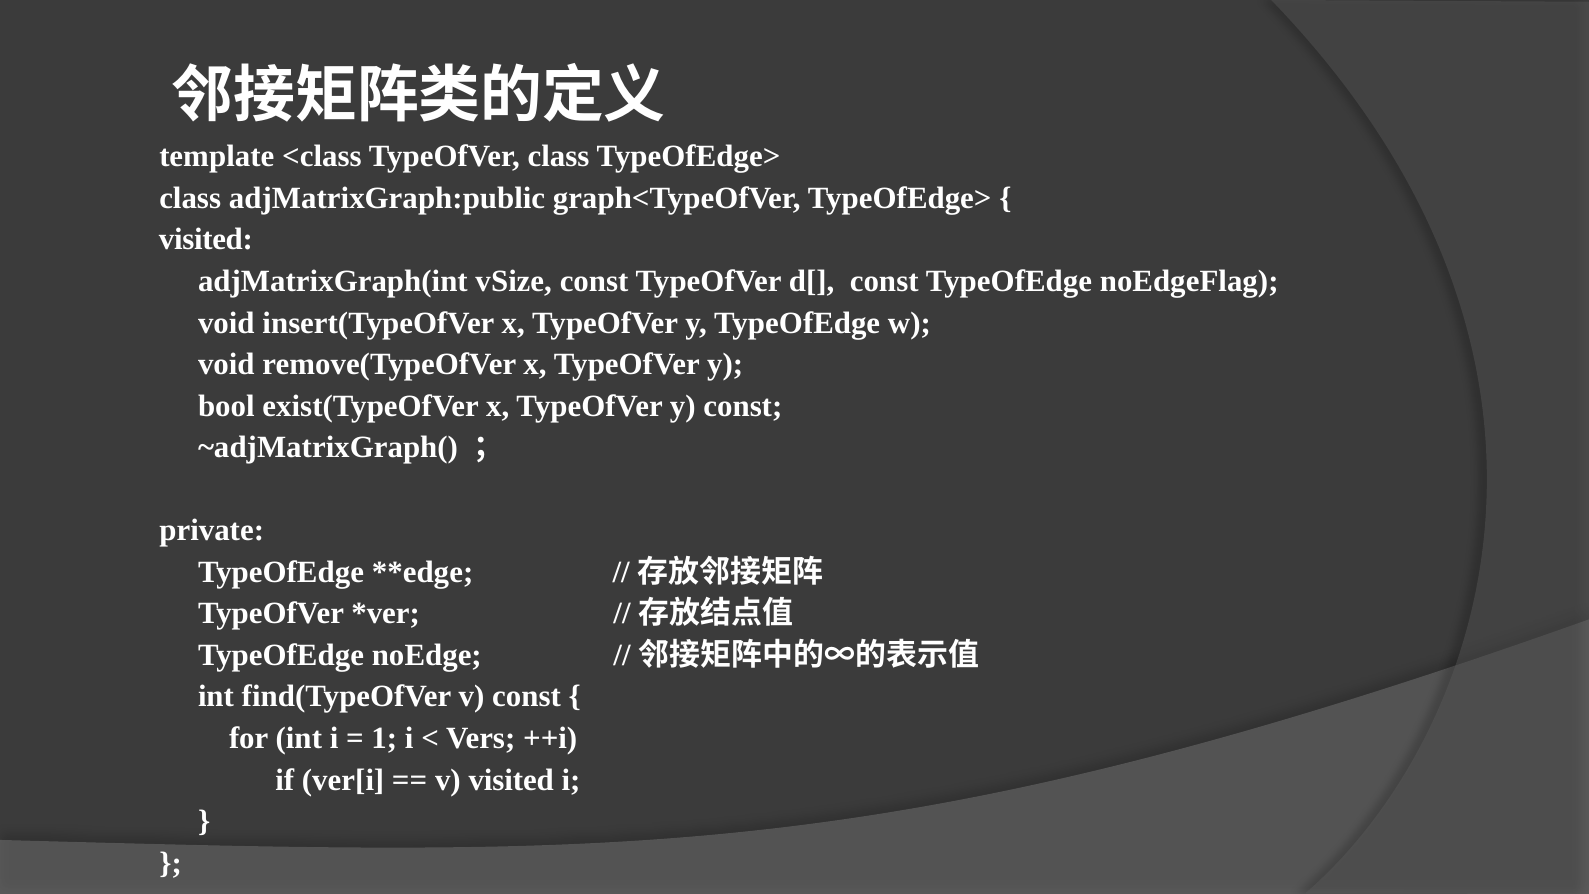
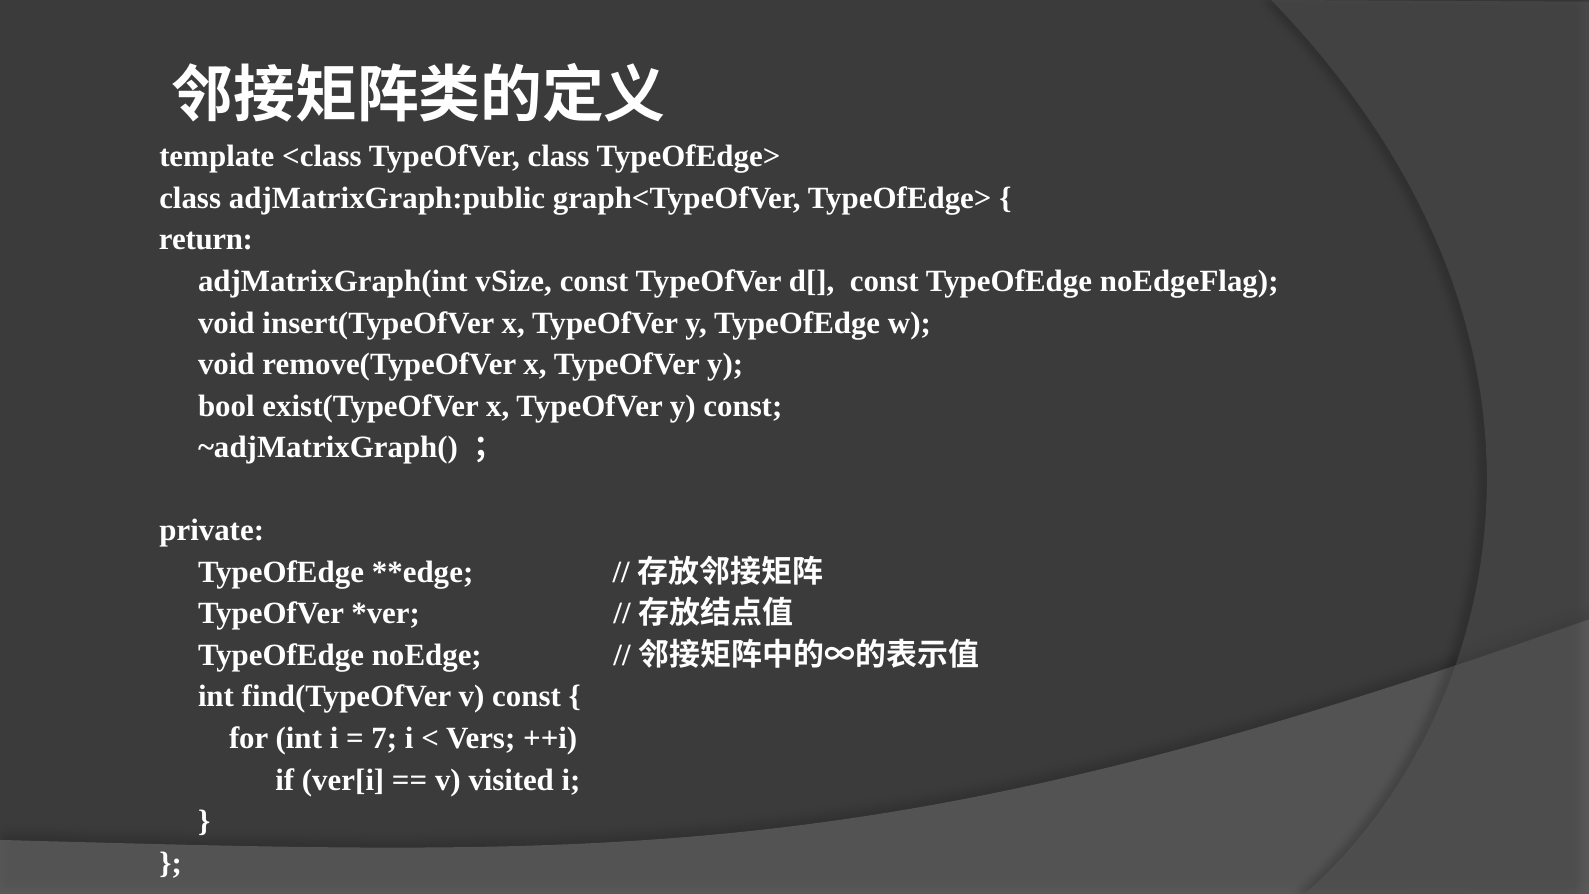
visited at (206, 240): visited -> return
1: 1 -> 7
